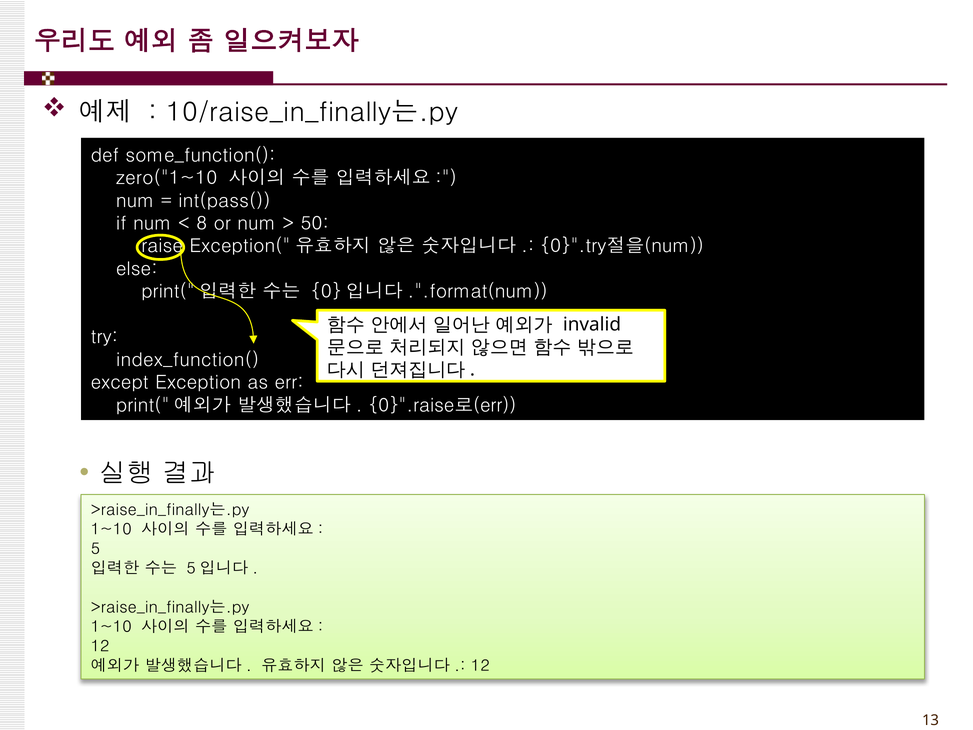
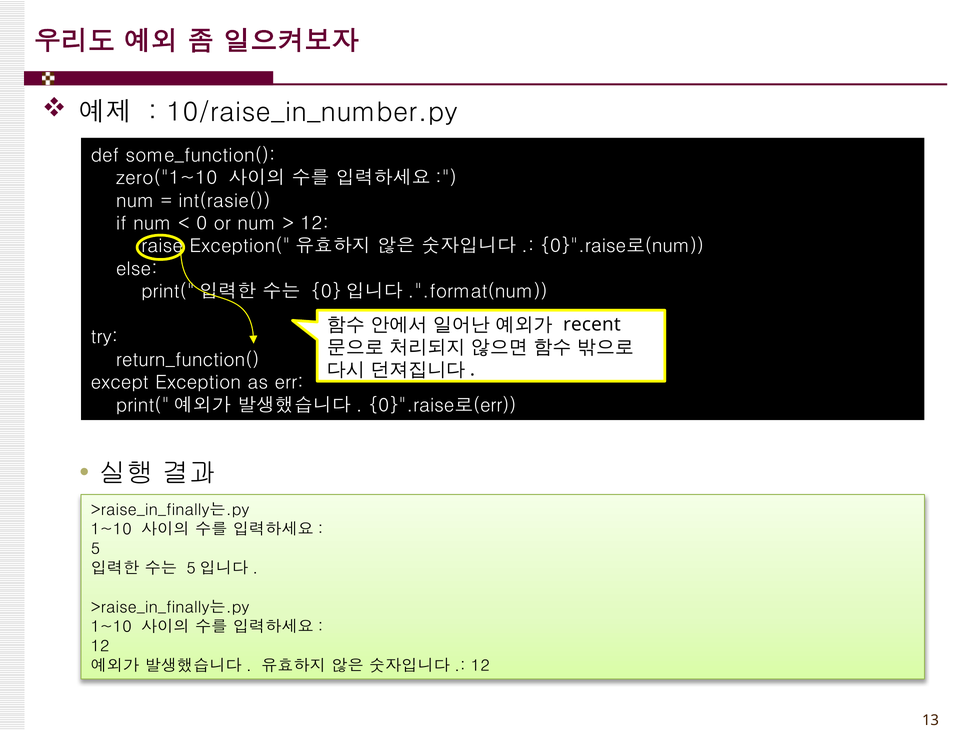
10/raise_in_finally는.py: 10/raise_in_finally는.py -> 10/raise_in_number.py
int(pass(: int(pass( -> int(rasie(
8: 8 -> 0
50 at (315, 223): 50 -> 12
0}".try절을(num: 0}".try절을(num -> 0}".raise로(num
invalid: invalid -> recent
index_function(: index_function( -> return_function(
